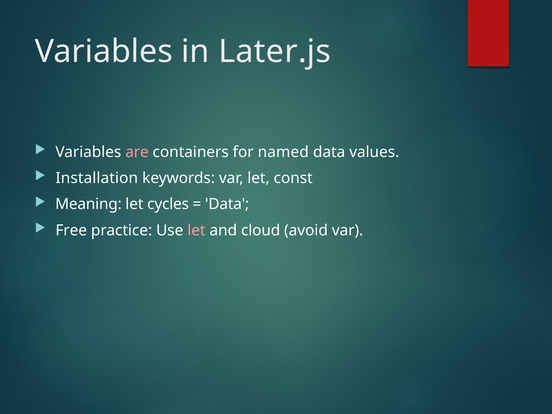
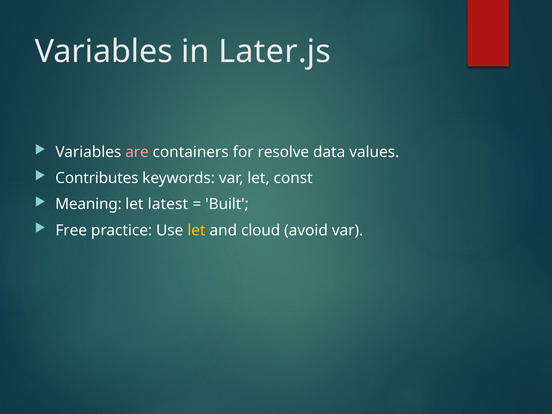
named: named -> resolve
Installation: Installation -> Contributes
cycles: cycles -> latest
Data at (227, 204): Data -> Built
let at (196, 230) colour: pink -> yellow
